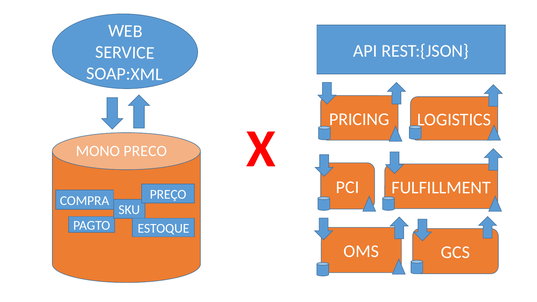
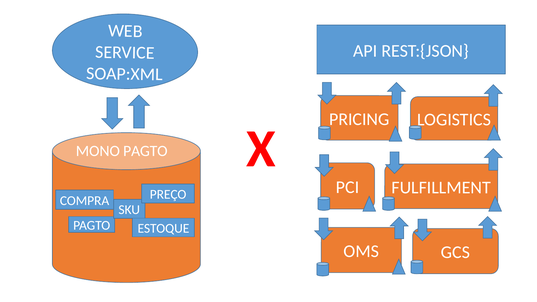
MONO PRECO: PRECO -> PAGTO
